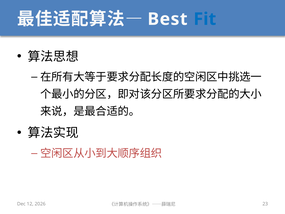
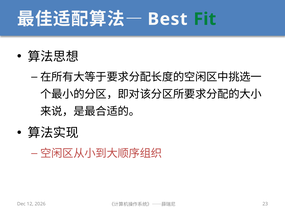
Fit colour: blue -> green
